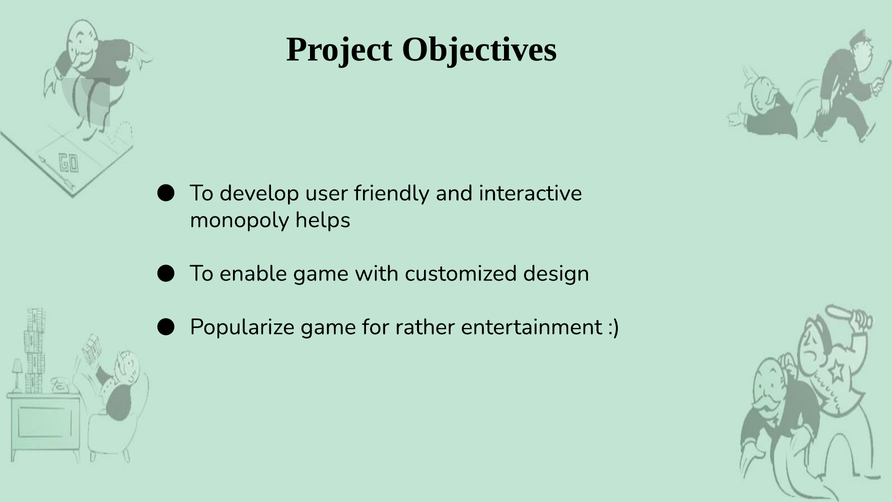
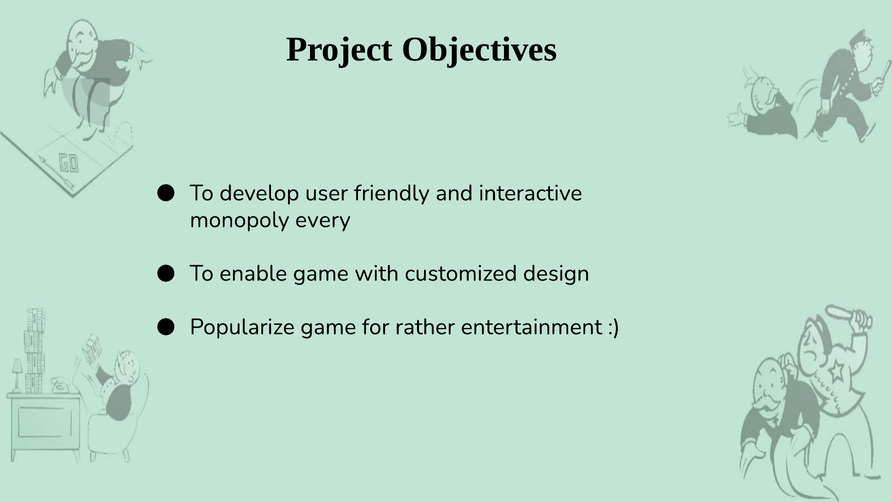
helps: helps -> every
